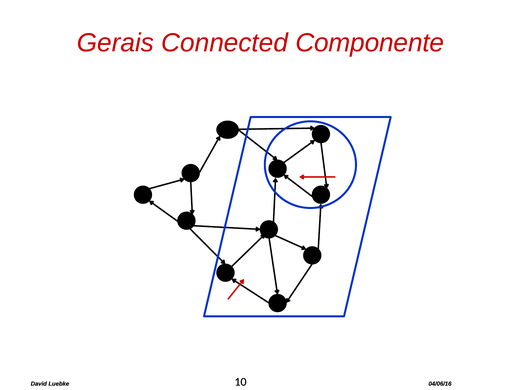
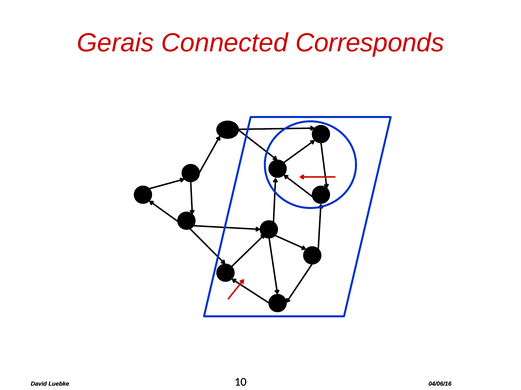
Componente: Componente -> Corresponds
